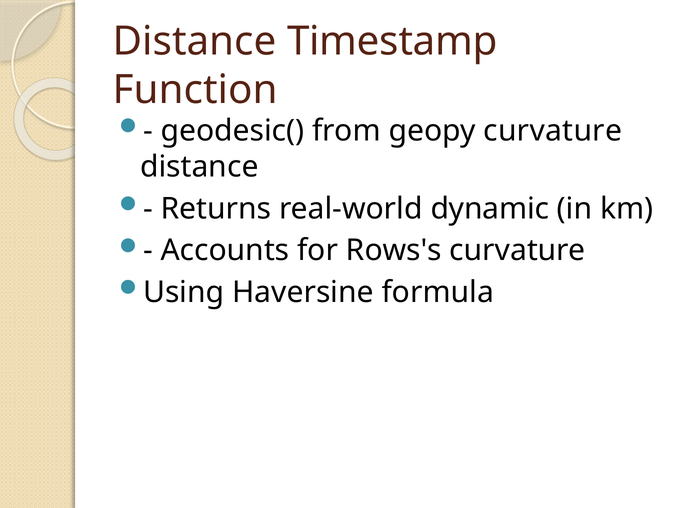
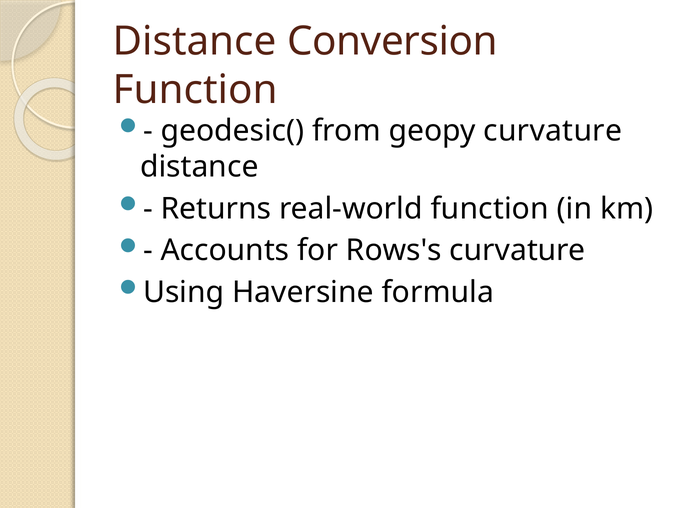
Timestamp: Timestamp -> Conversion
real-world dynamic: dynamic -> function
